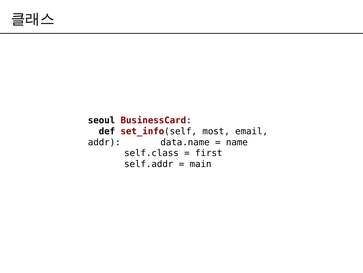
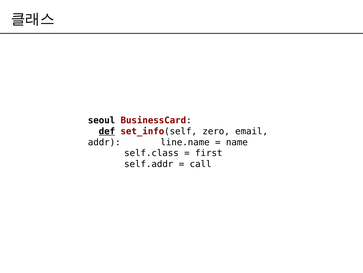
def underline: none -> present
most: most -> zero
data.name: data.name -> line.name
main: main -> call
